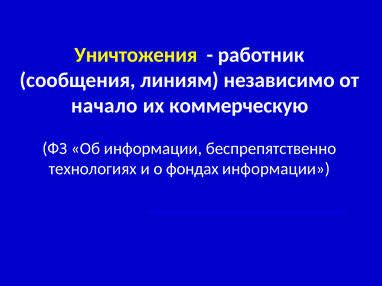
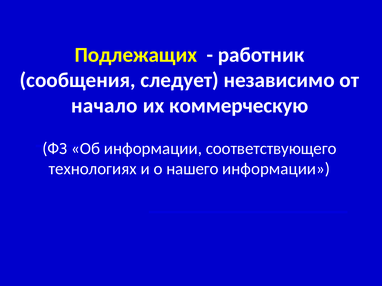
Уничтожения: Уничтожения -> Подлежащих
линиям: линиям -> следует
беспрепятственно: беспрепятственно -> соответствующего
фондах: фондах -> нашего
